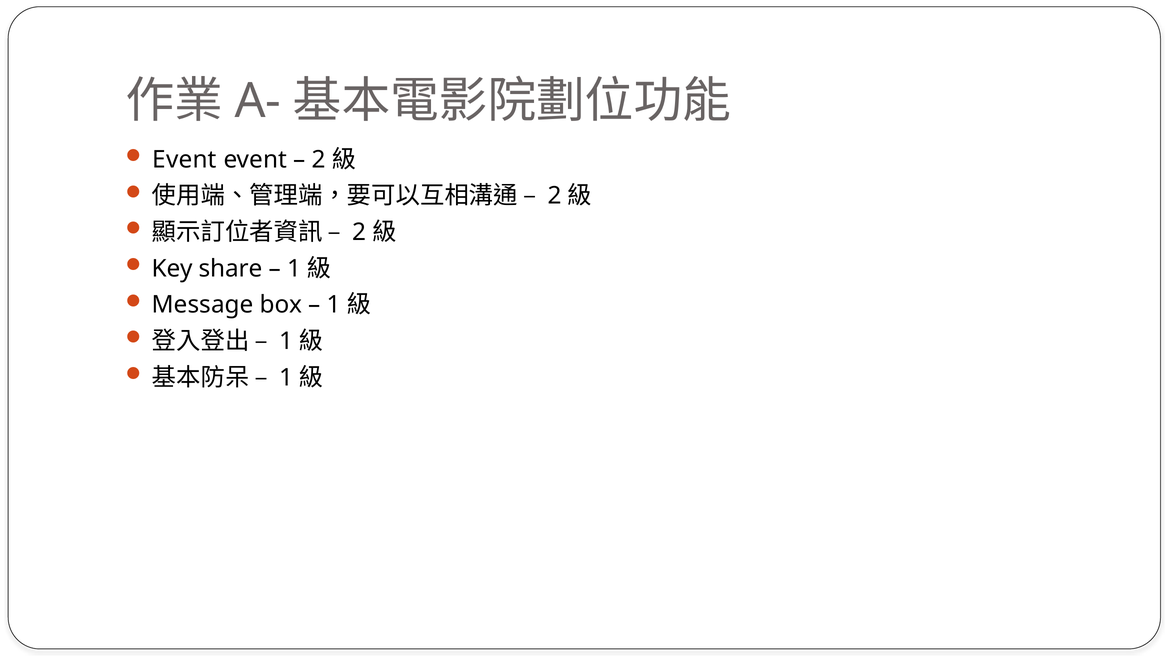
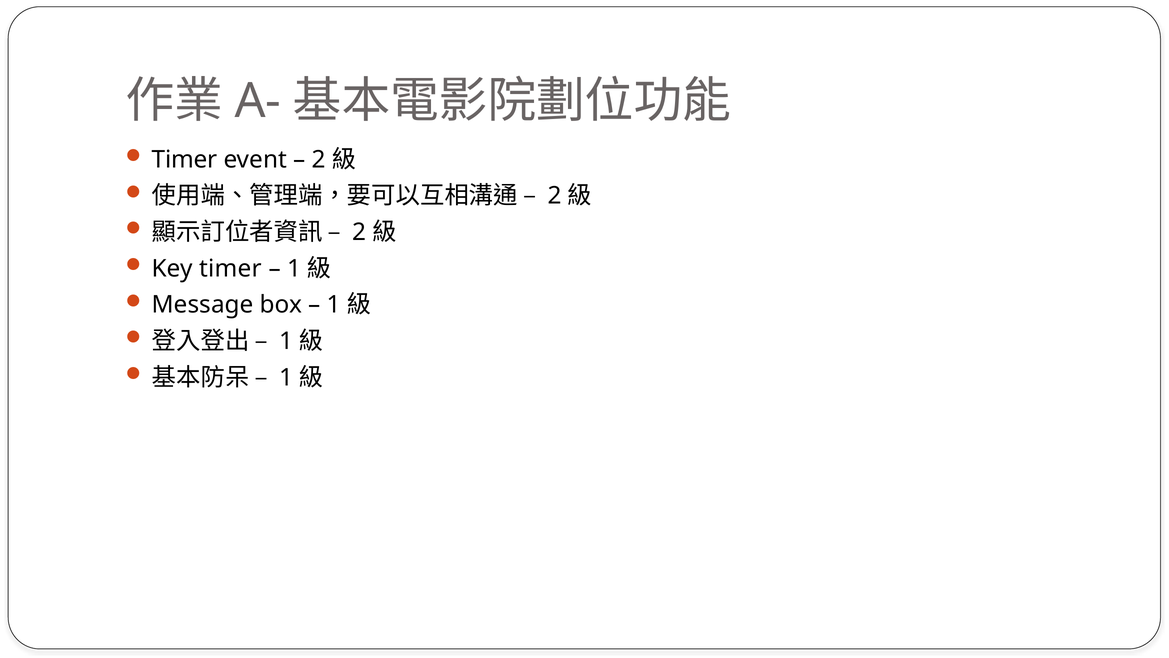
Event at (184, 159): Event -> Timer
Key share: share -> timer
